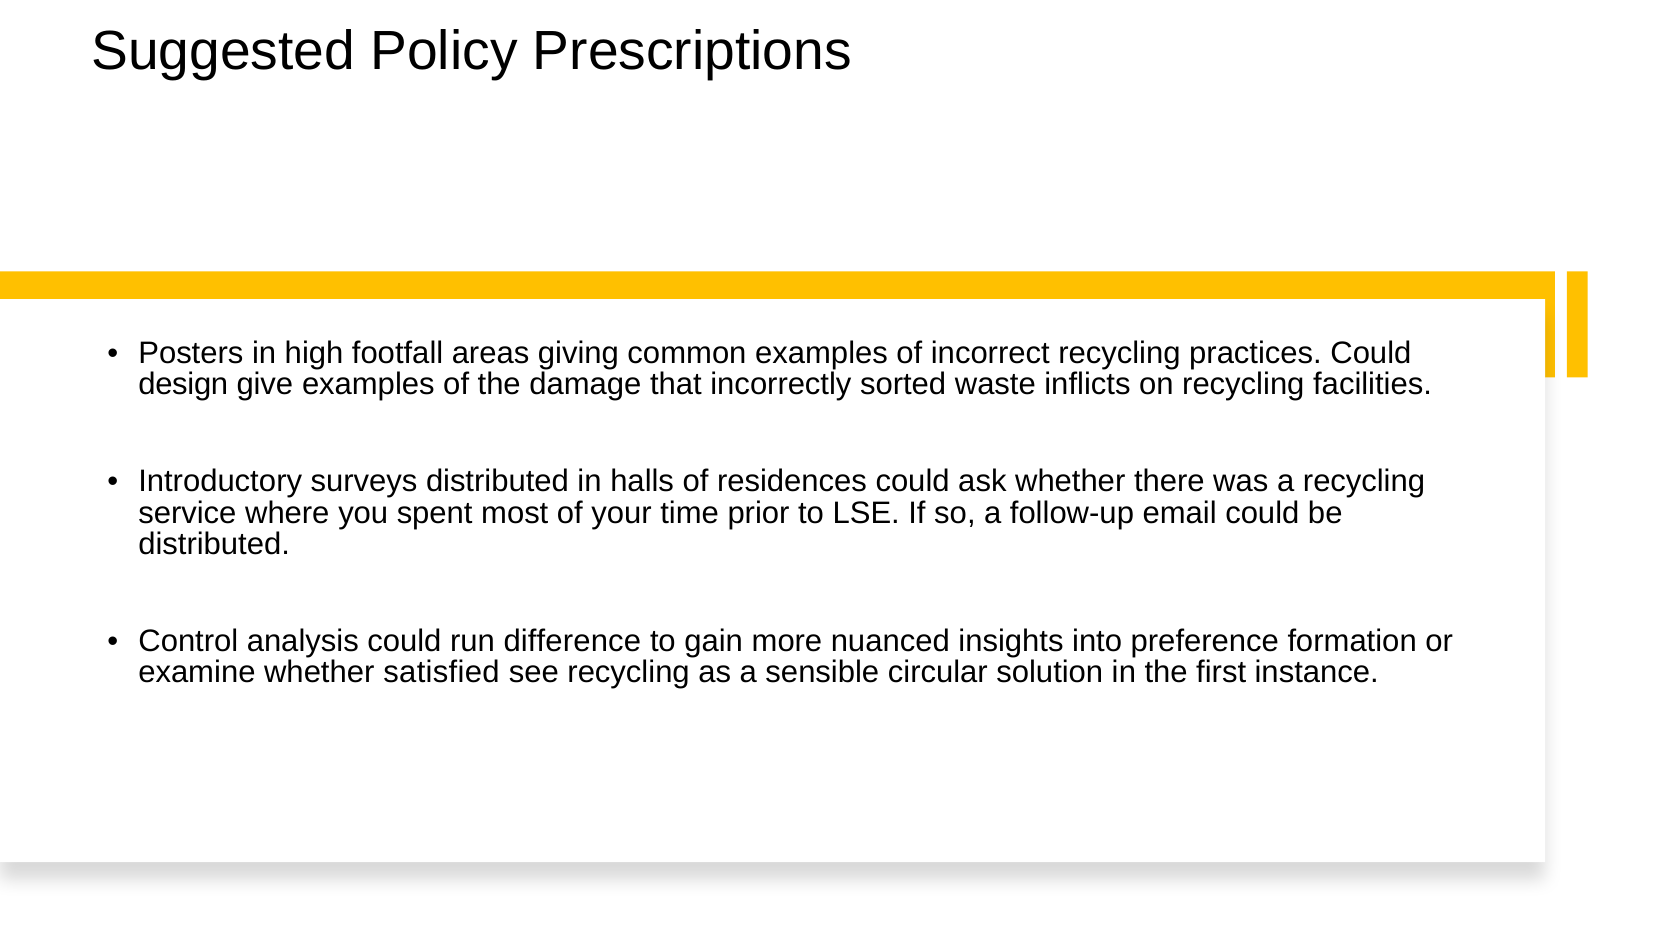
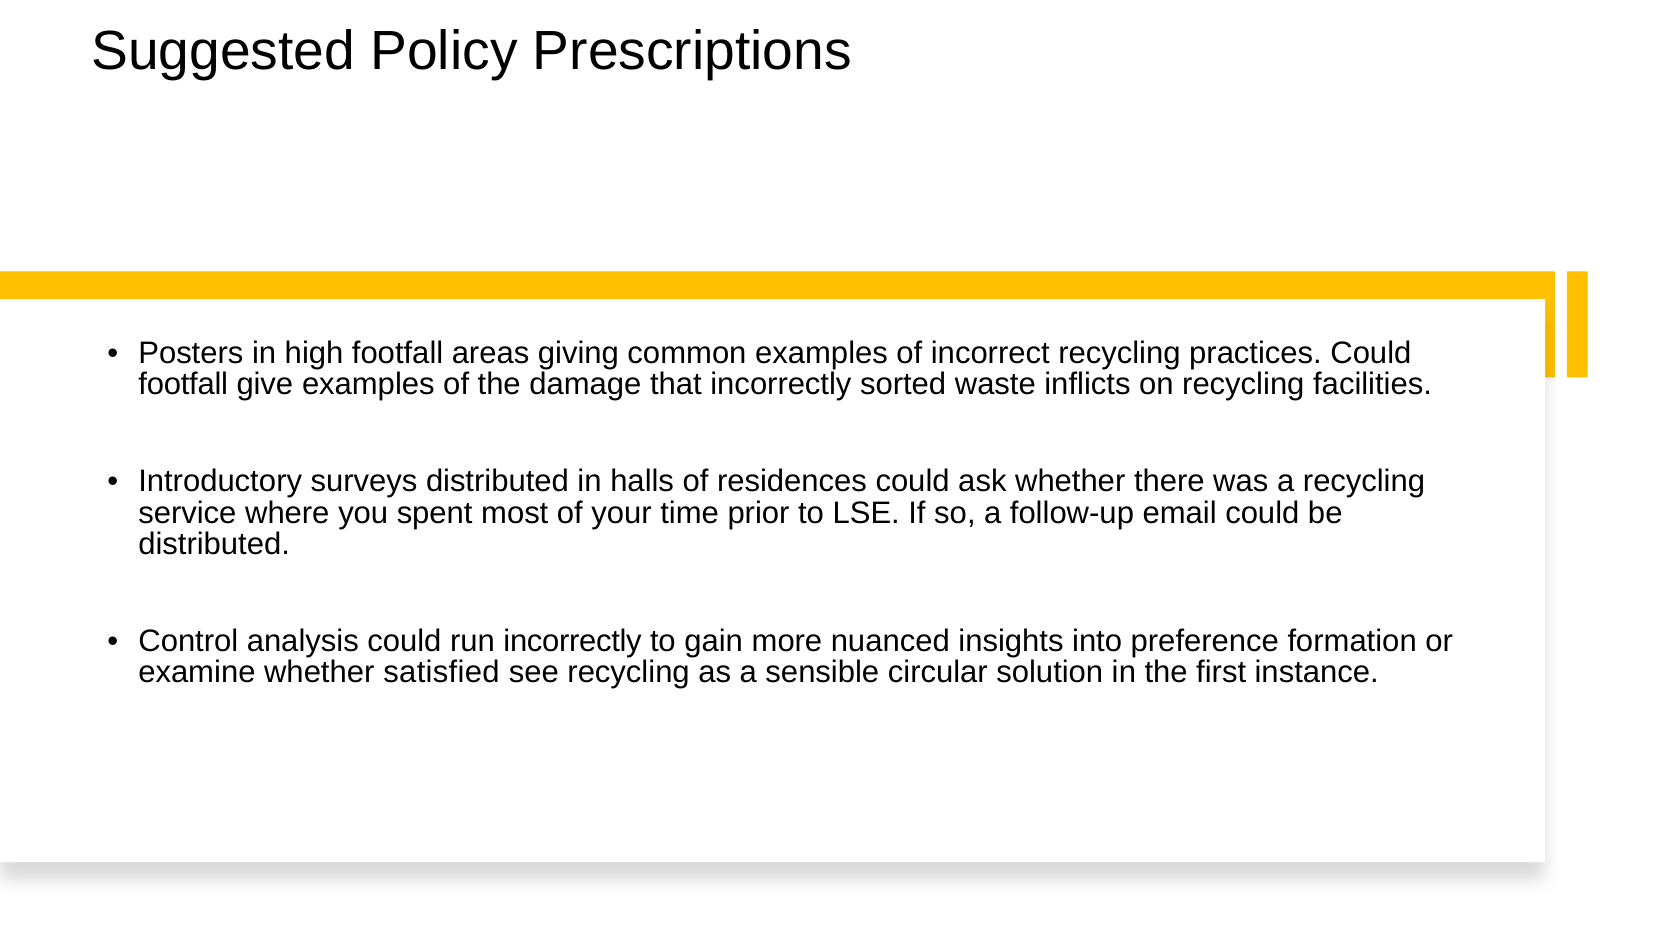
design at (183, 385): design -> footfall
run difference: difference -> incorrectly
